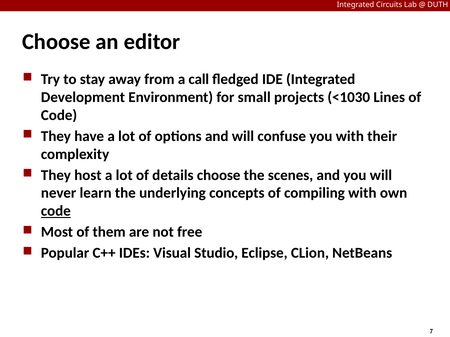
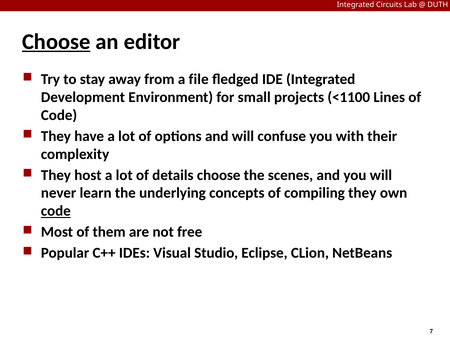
Choose at (56, 42) underline: none -> present
call: call -> file
<1030: <1030 -> <1100
compiling with: with -> they
